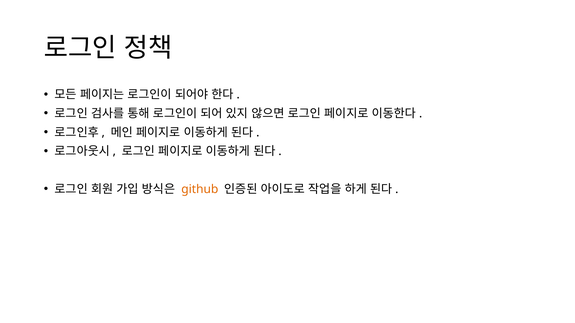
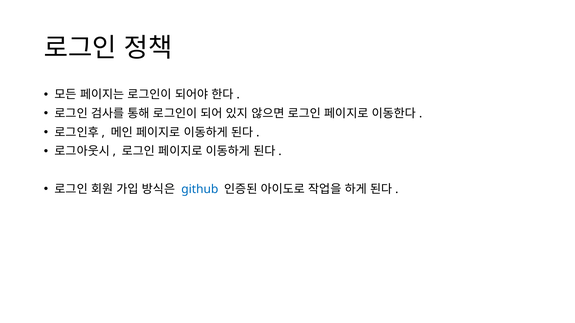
github colour: orange -> blue
